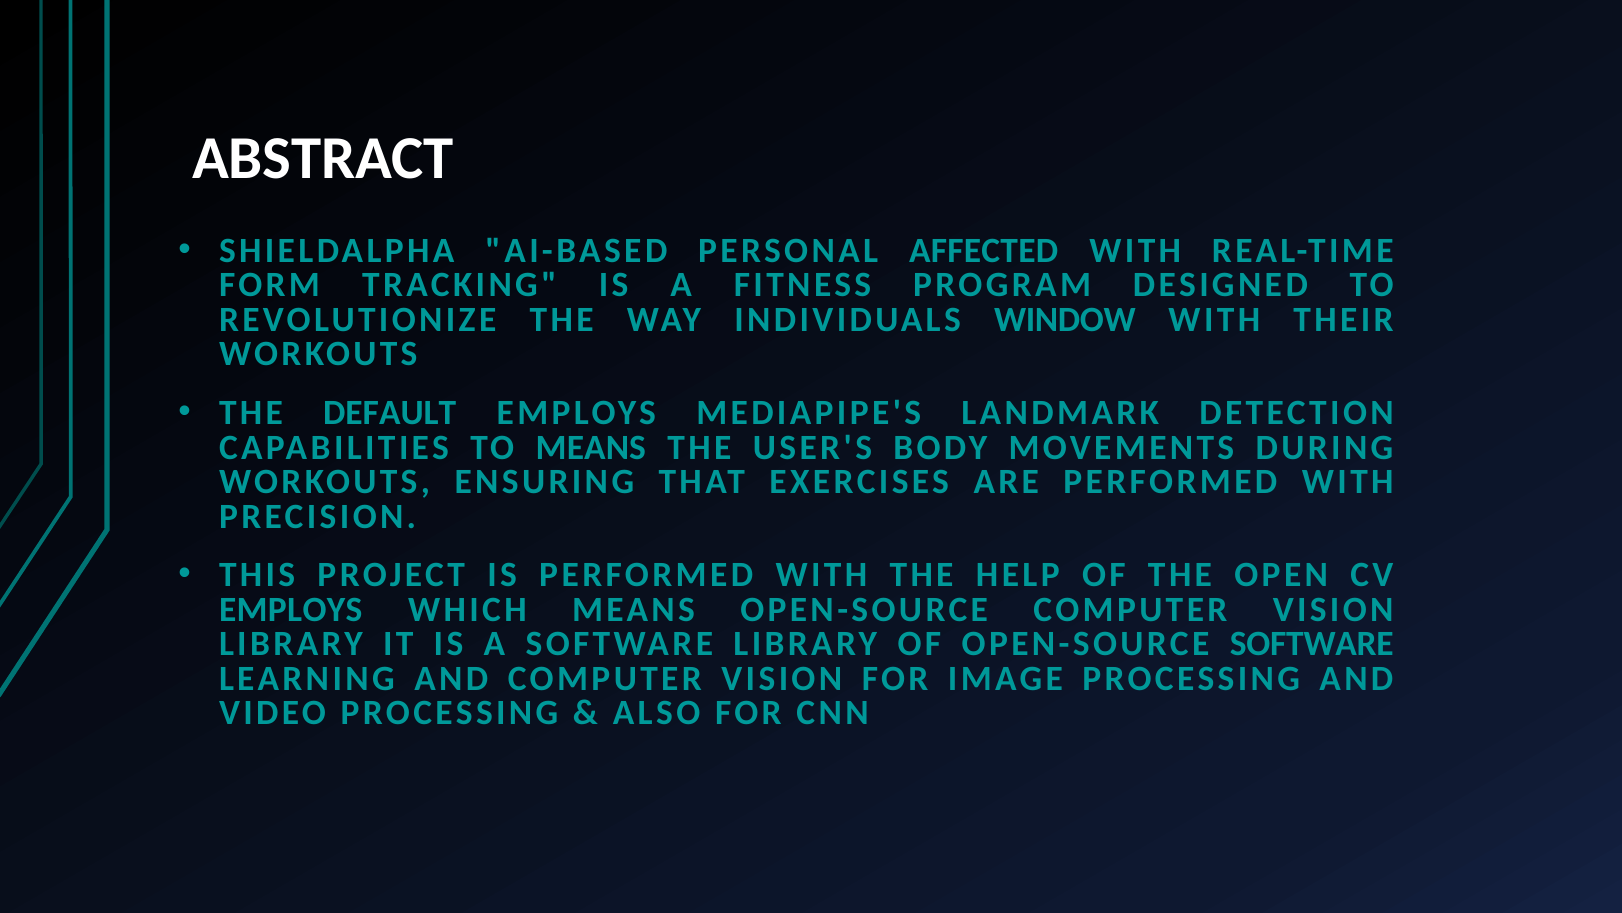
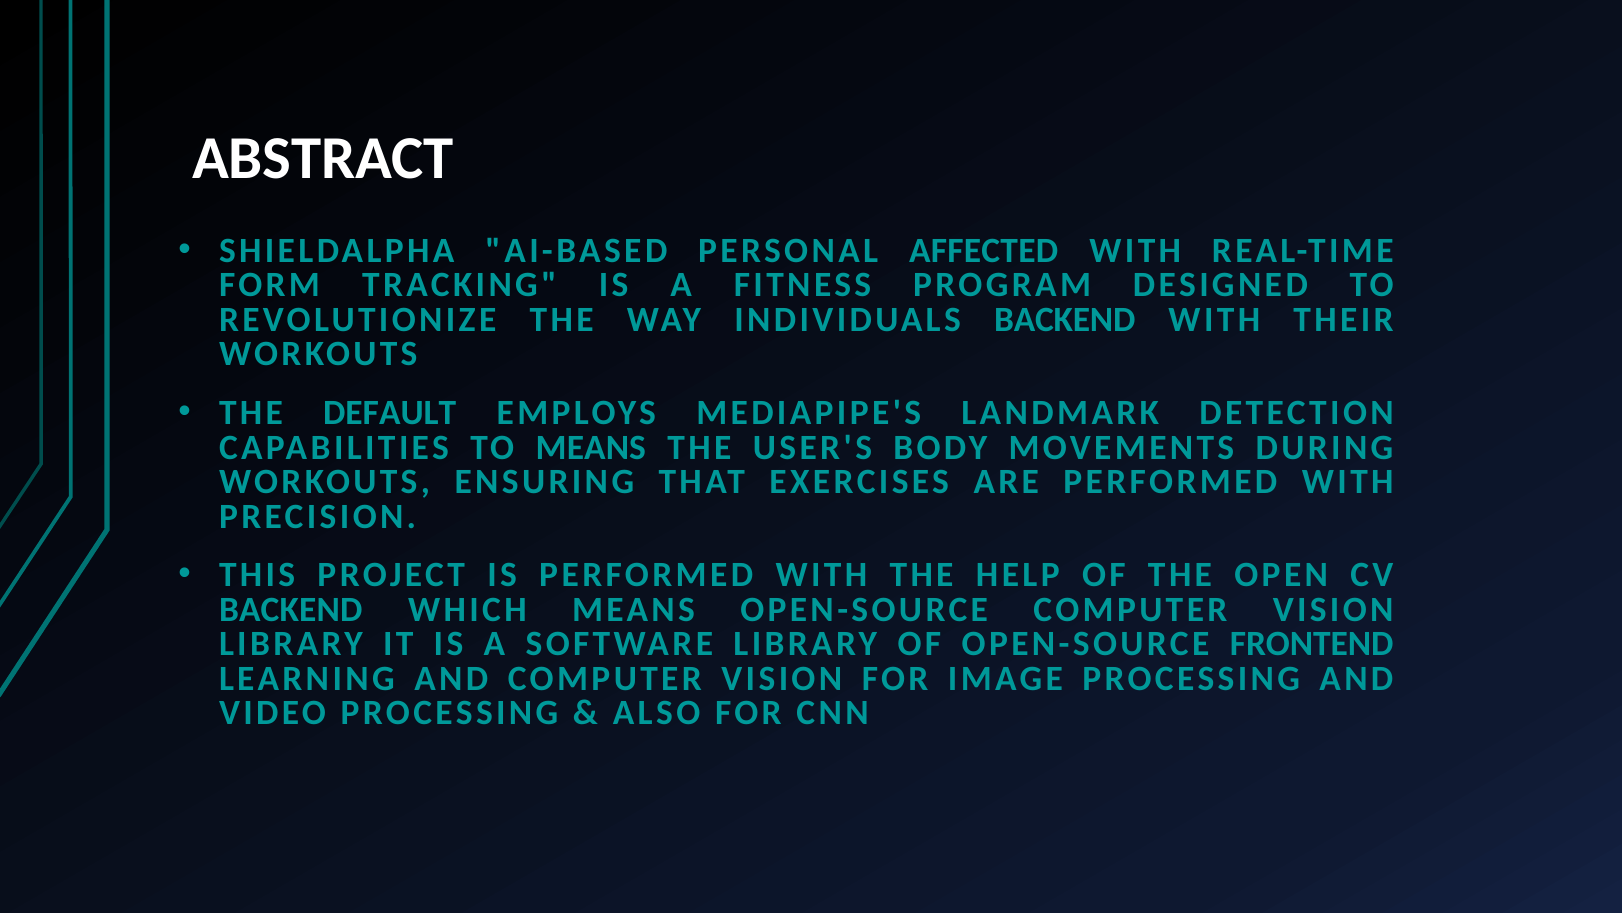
INDIVIDUALS WINDOW: WINDOW -> BACKEND
EMPLOYS at (291, 609): EMPLOYS -> BACKEND
OPEN-SOURCE SOFTWARE: SOFTWARE -> FRONTEND
